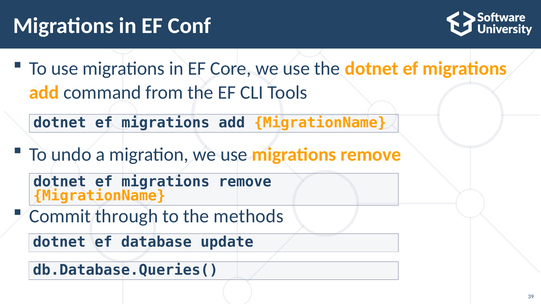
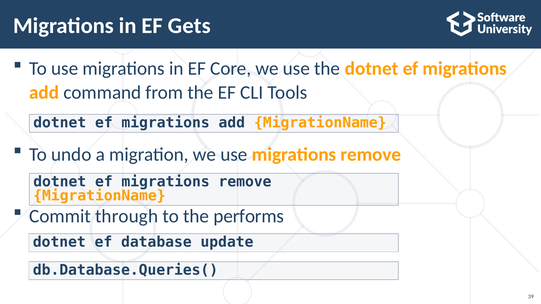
Conf: Conf -> Gets
methods: methods -> performs
